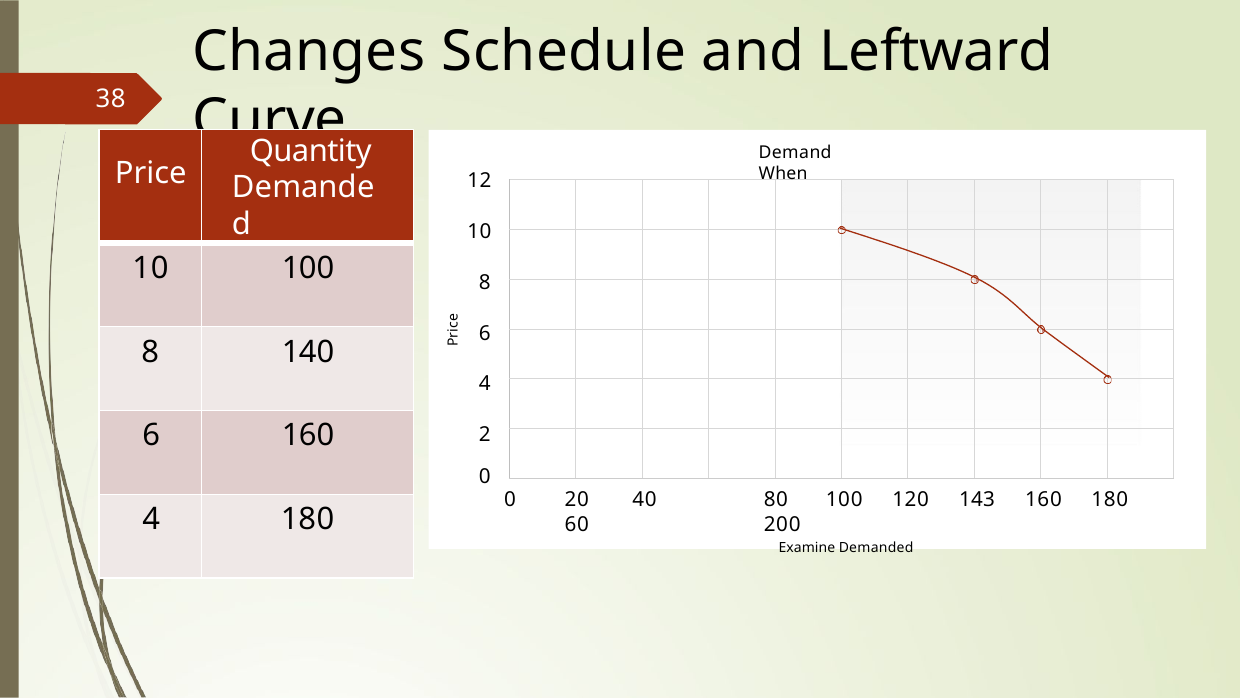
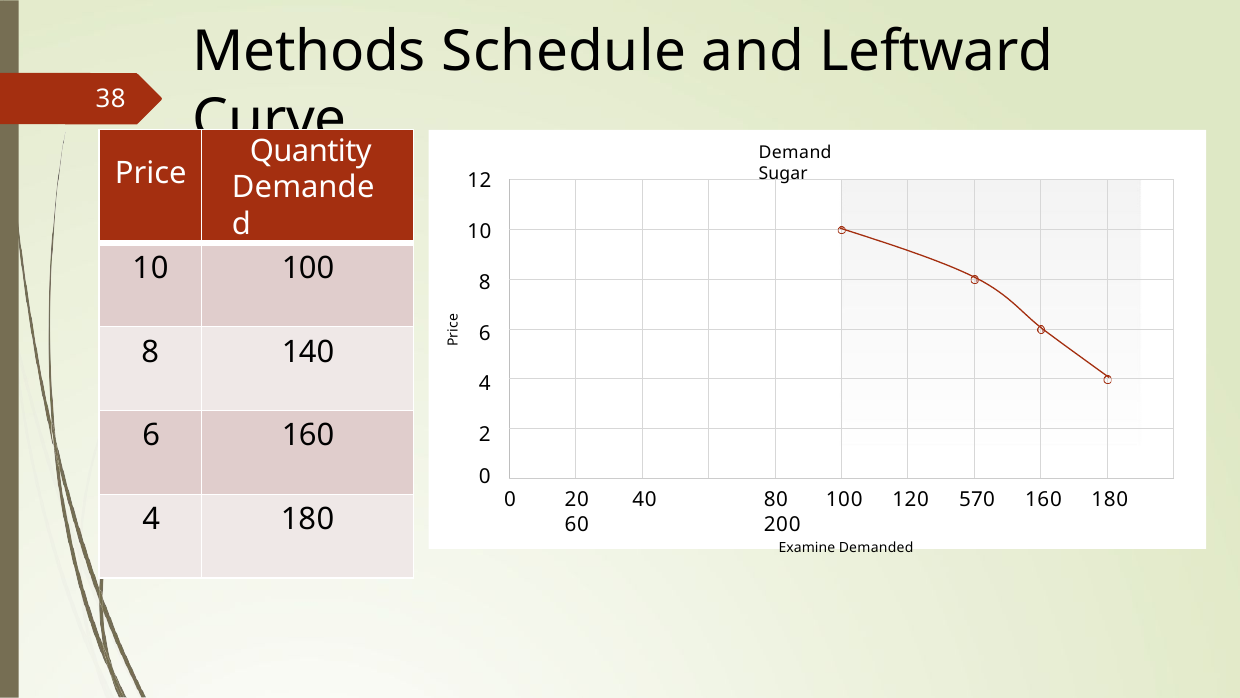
Changes: Changes -> Methods
When: When -> Sugar
143: 143 -> 570
